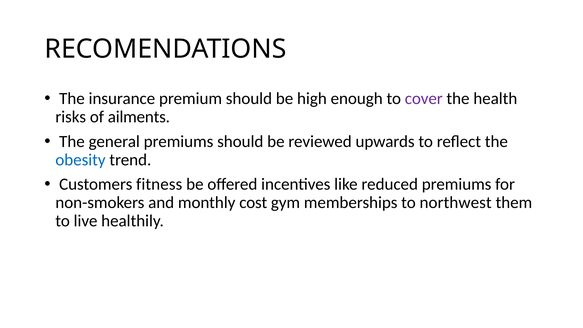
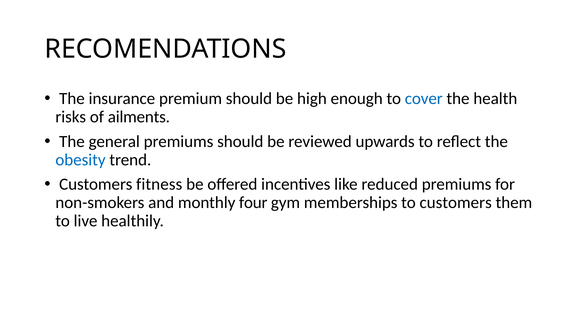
cover colour: purple -> blue
cost: cost -> four
to northwest: northwest -> customers
